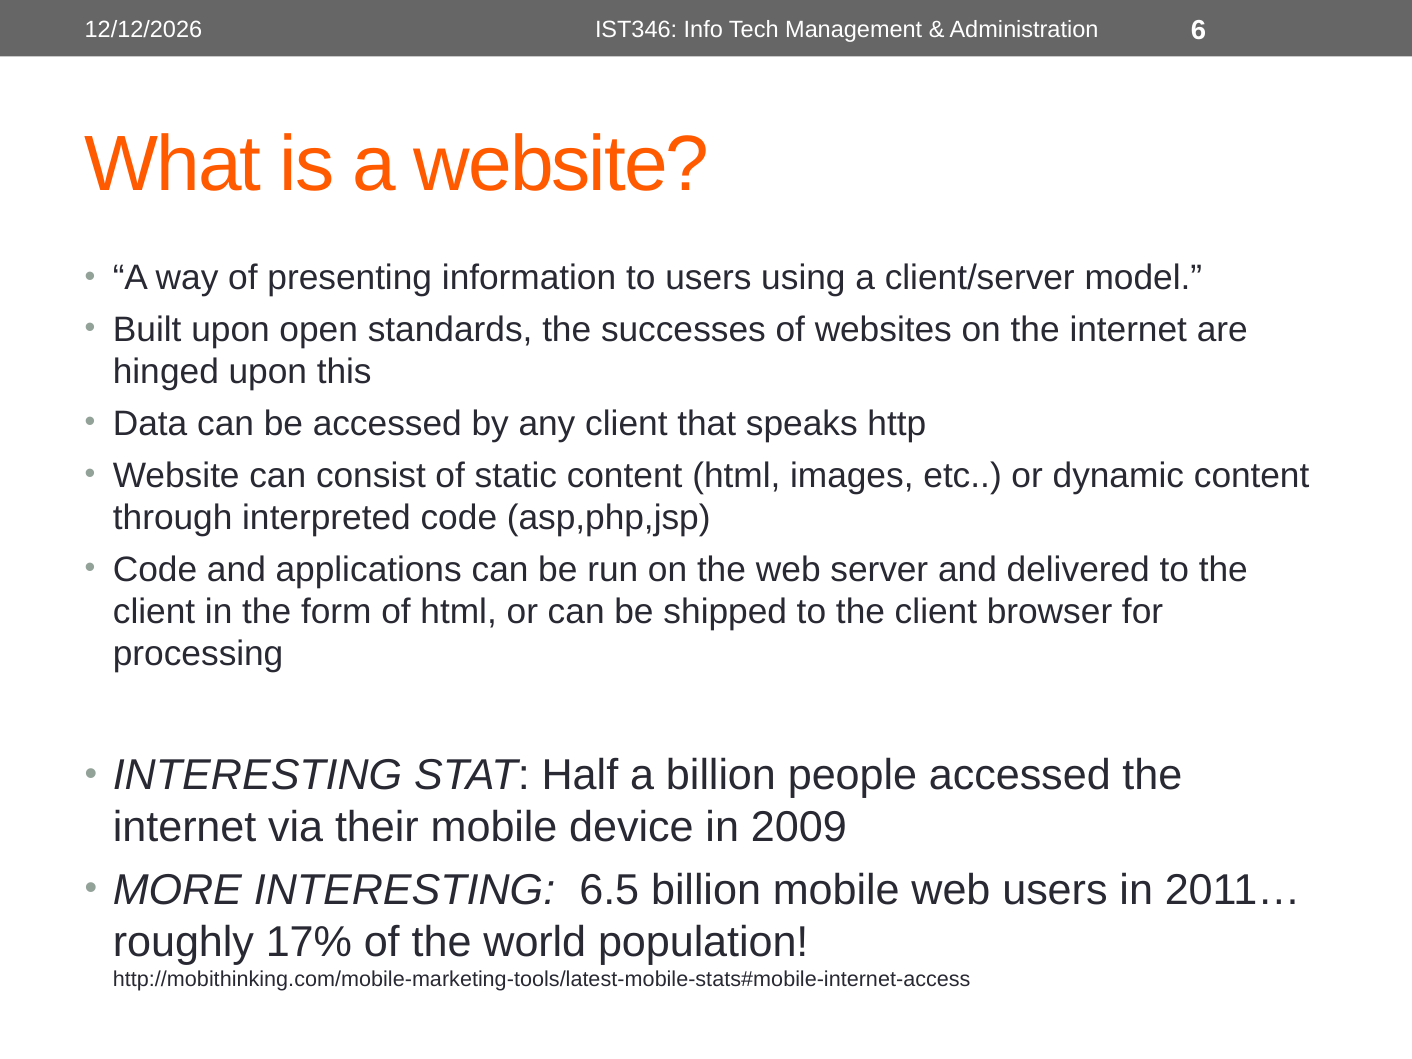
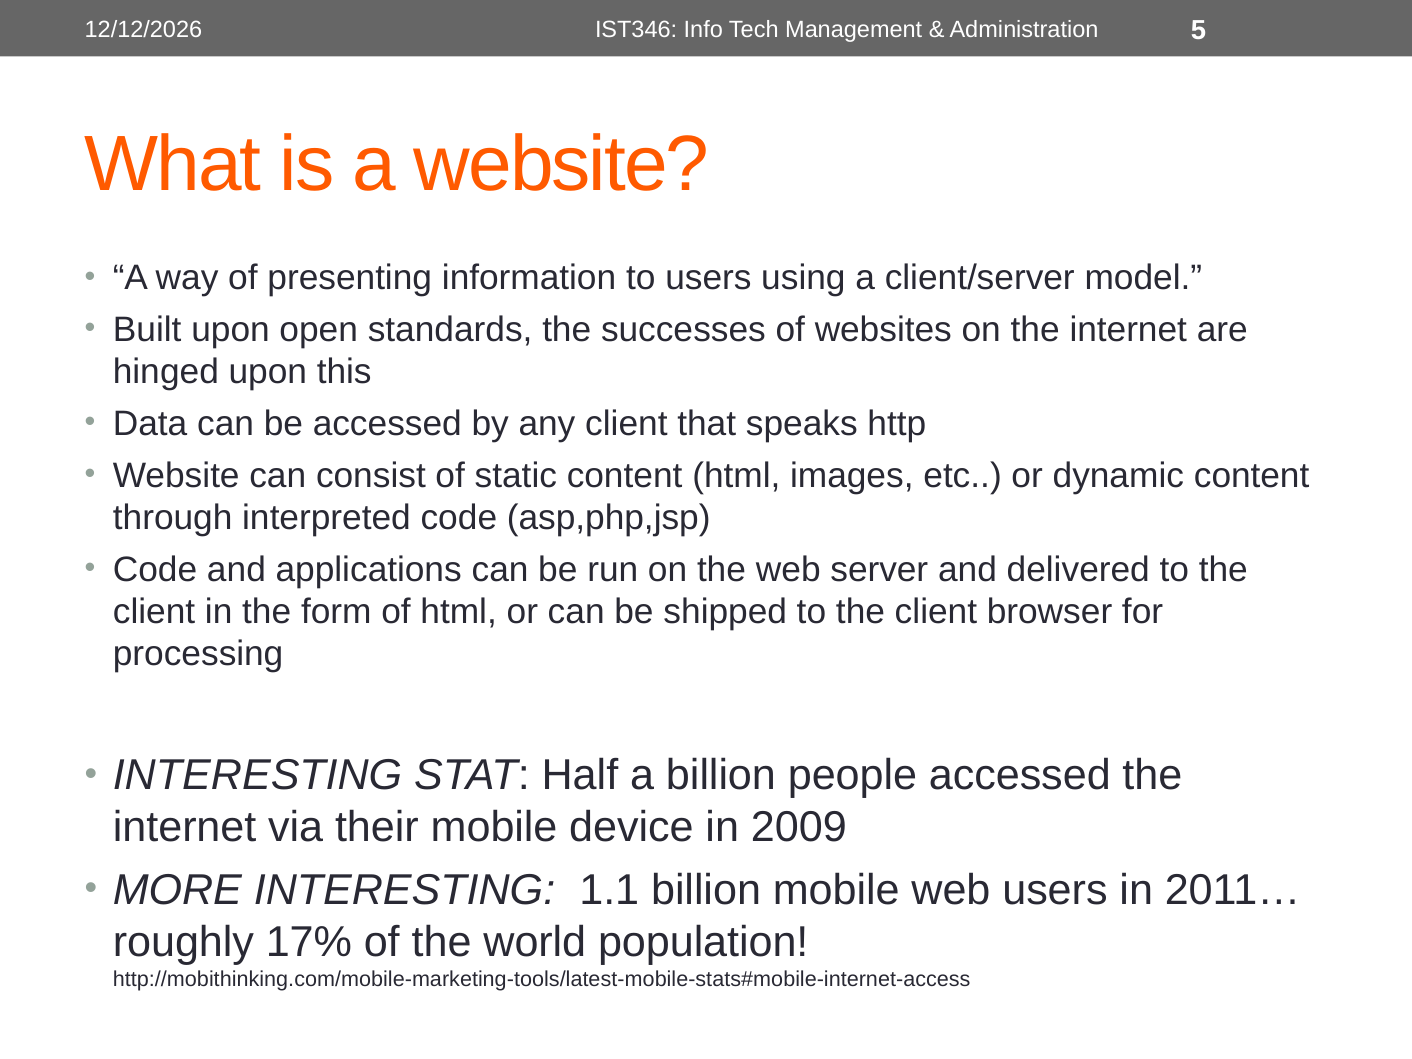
6: 6 -> 5
6.5: 6.5 -> 1.1
